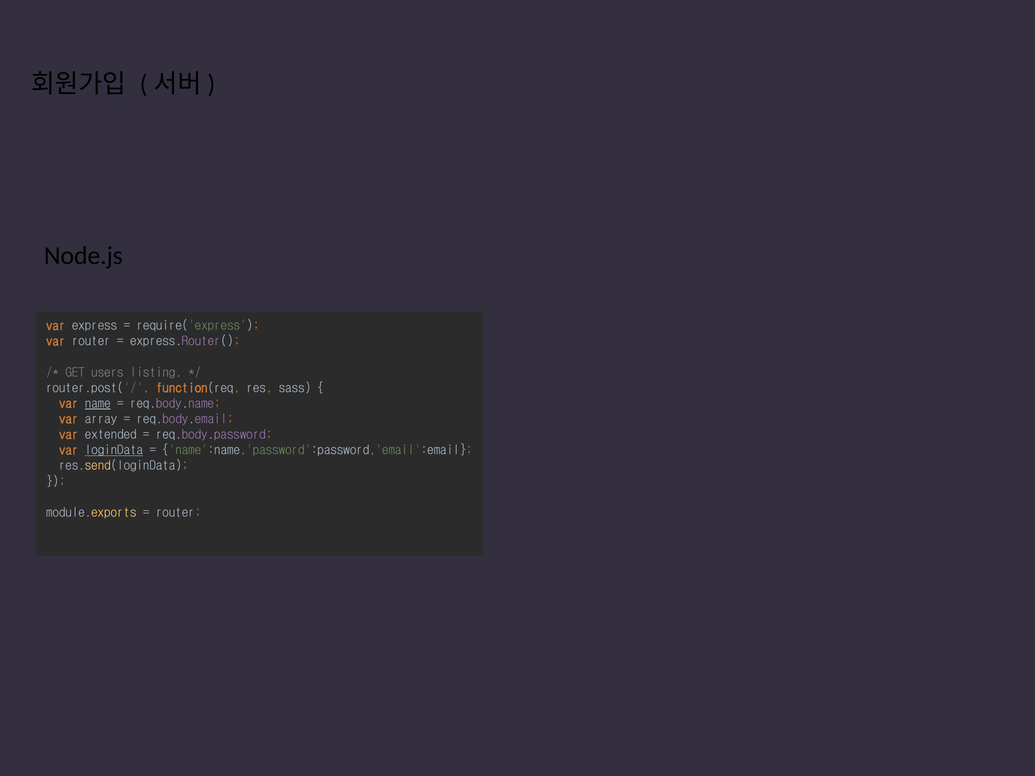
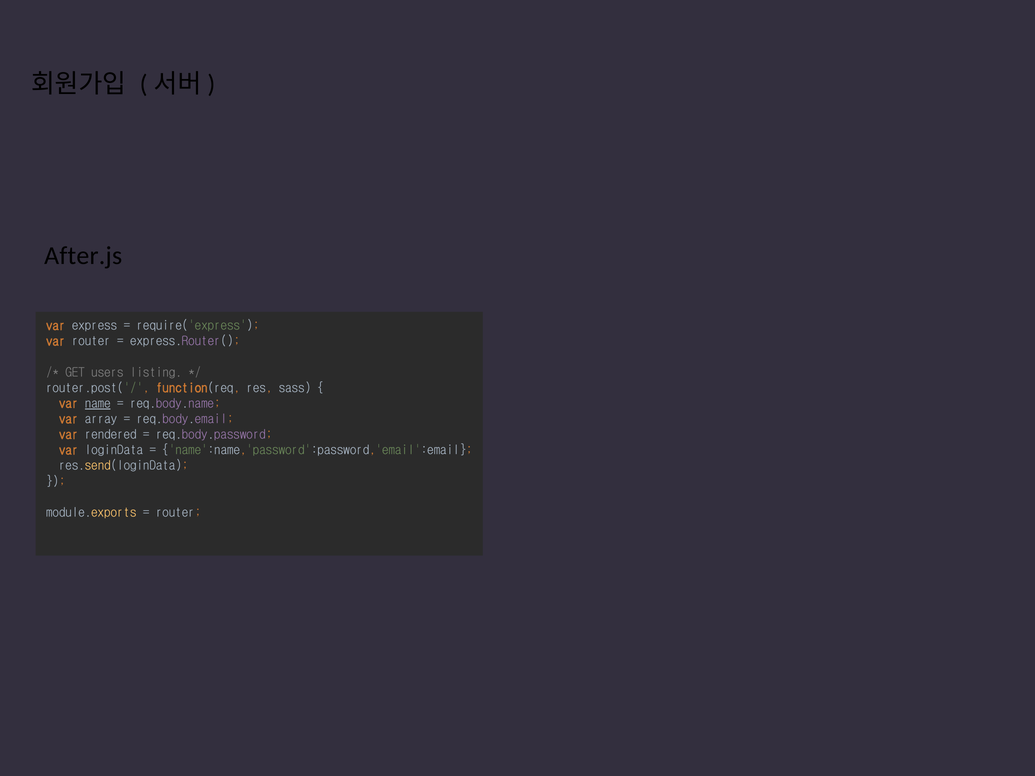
Node.js: Node.js -> After.js
extended: extended -> rendered
loginData underline: present -> none
